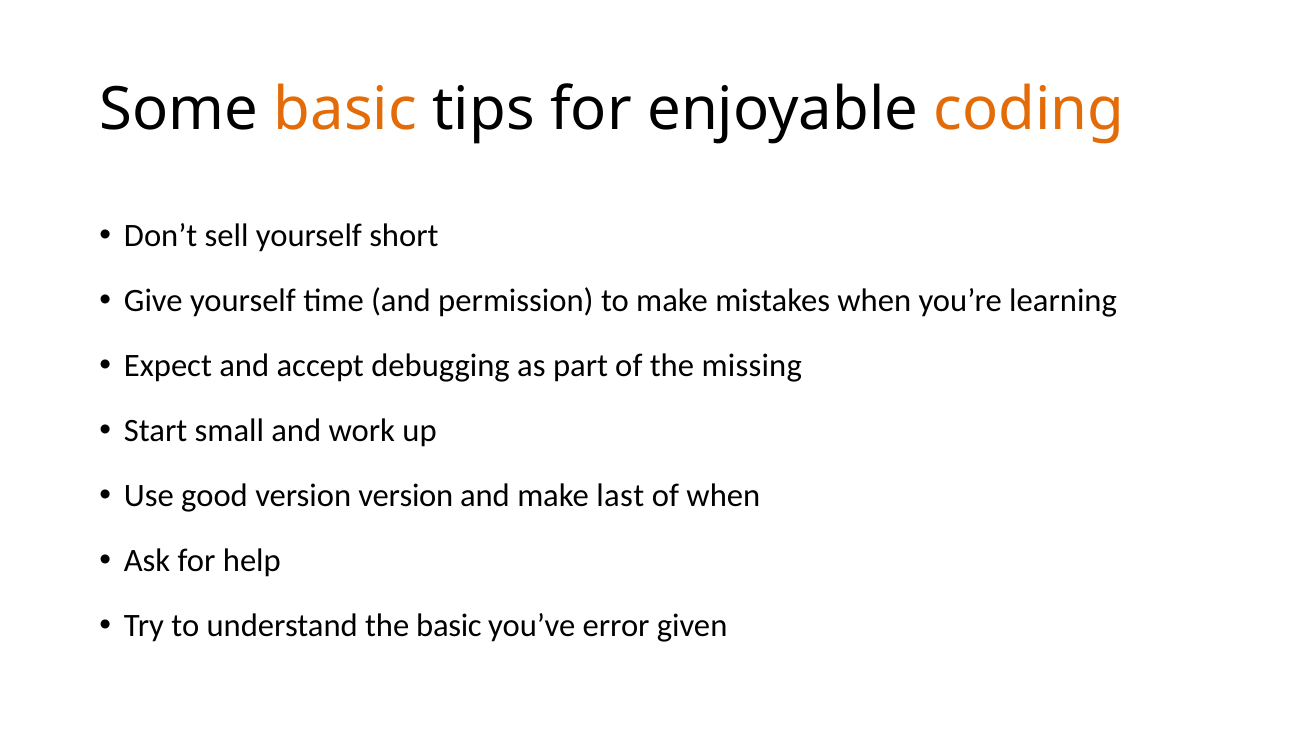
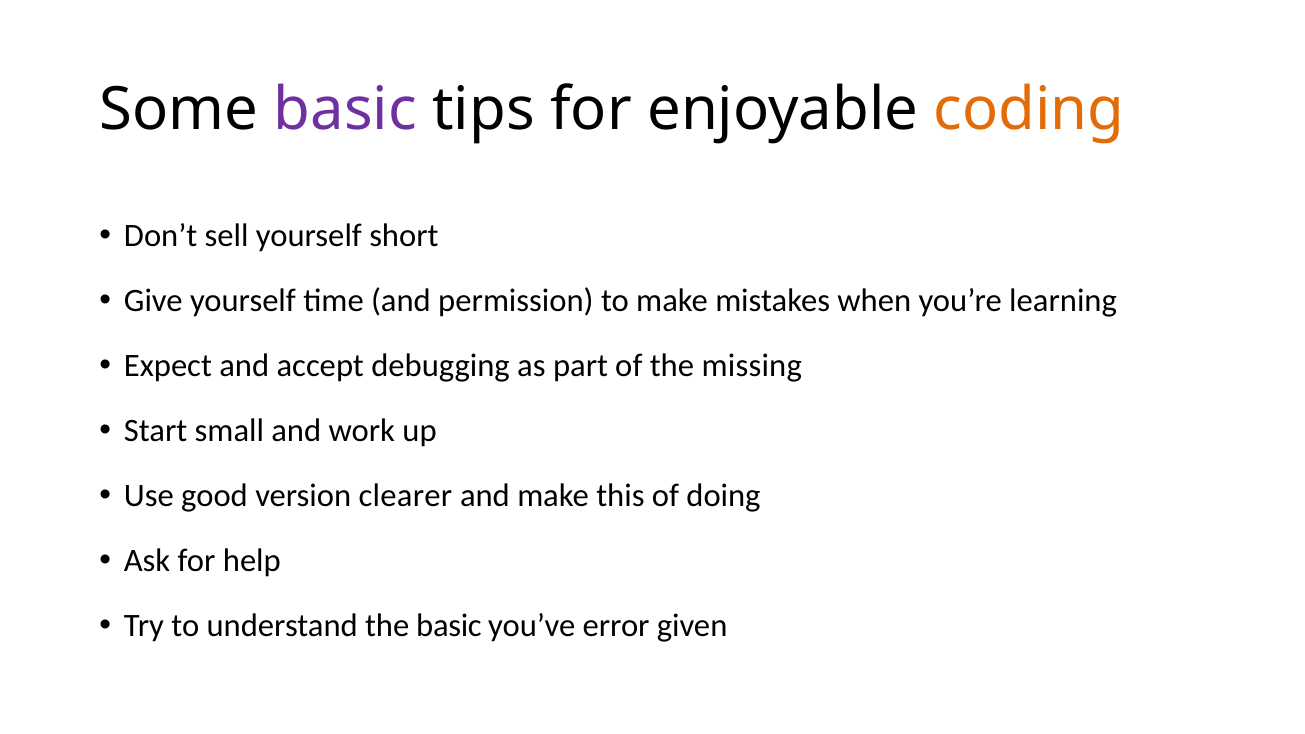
basic at (345, 110) colour: orange -> purple
version version: version -> clearer
last: last -> this
of when: when -> doing
